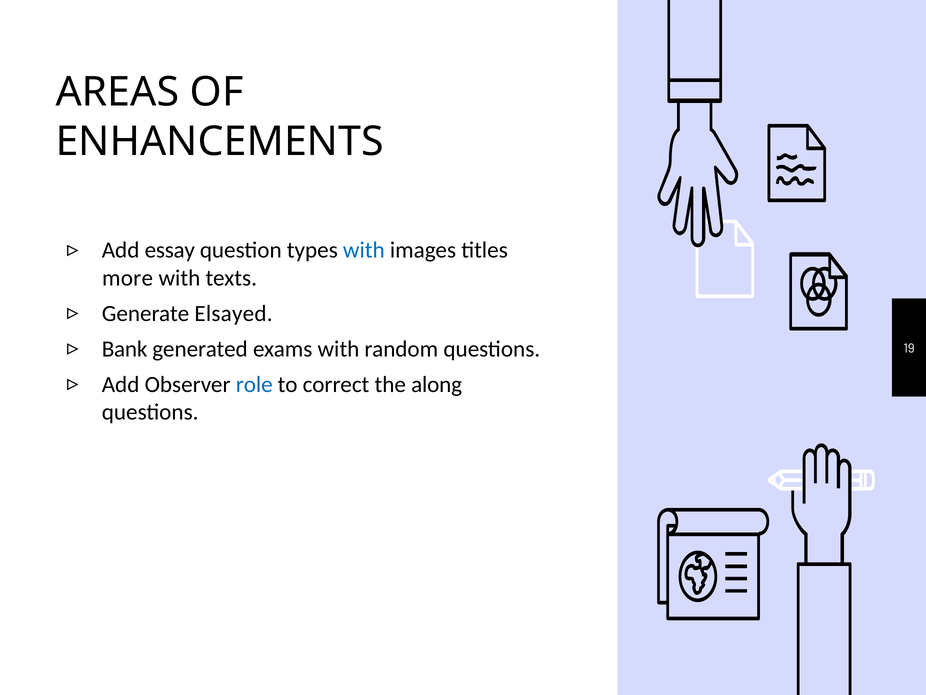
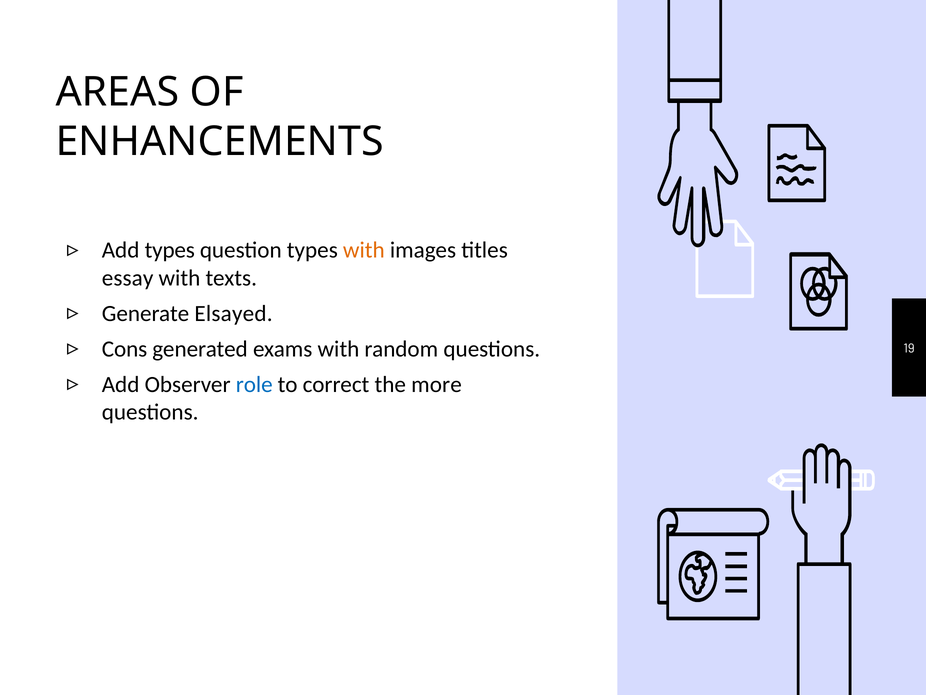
Add essay: essay -> types
with at (364, 250) colour: blue -> orange
more: more -> essay
Bank: Bank -> Cons
along: along -> more
